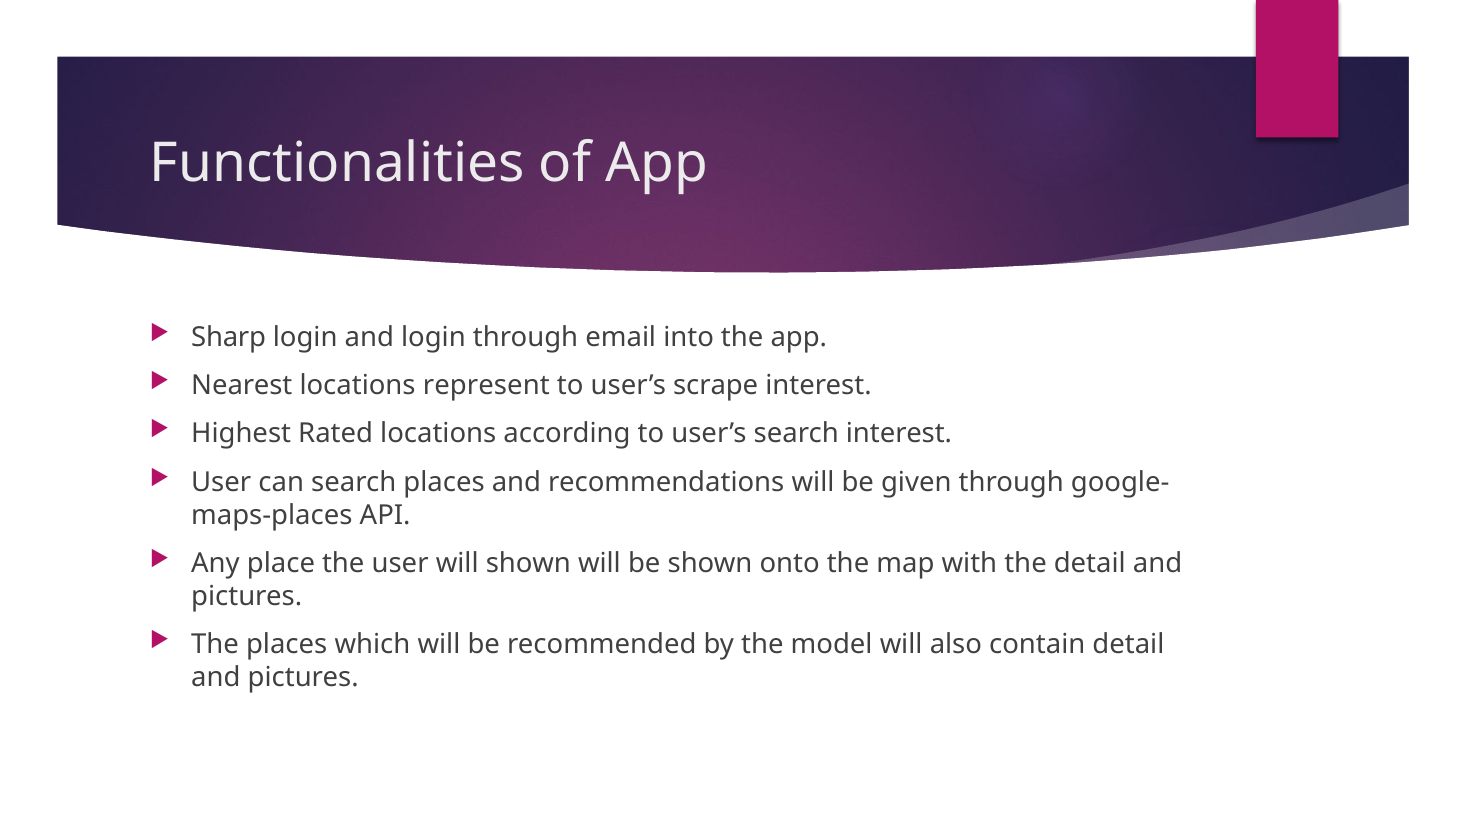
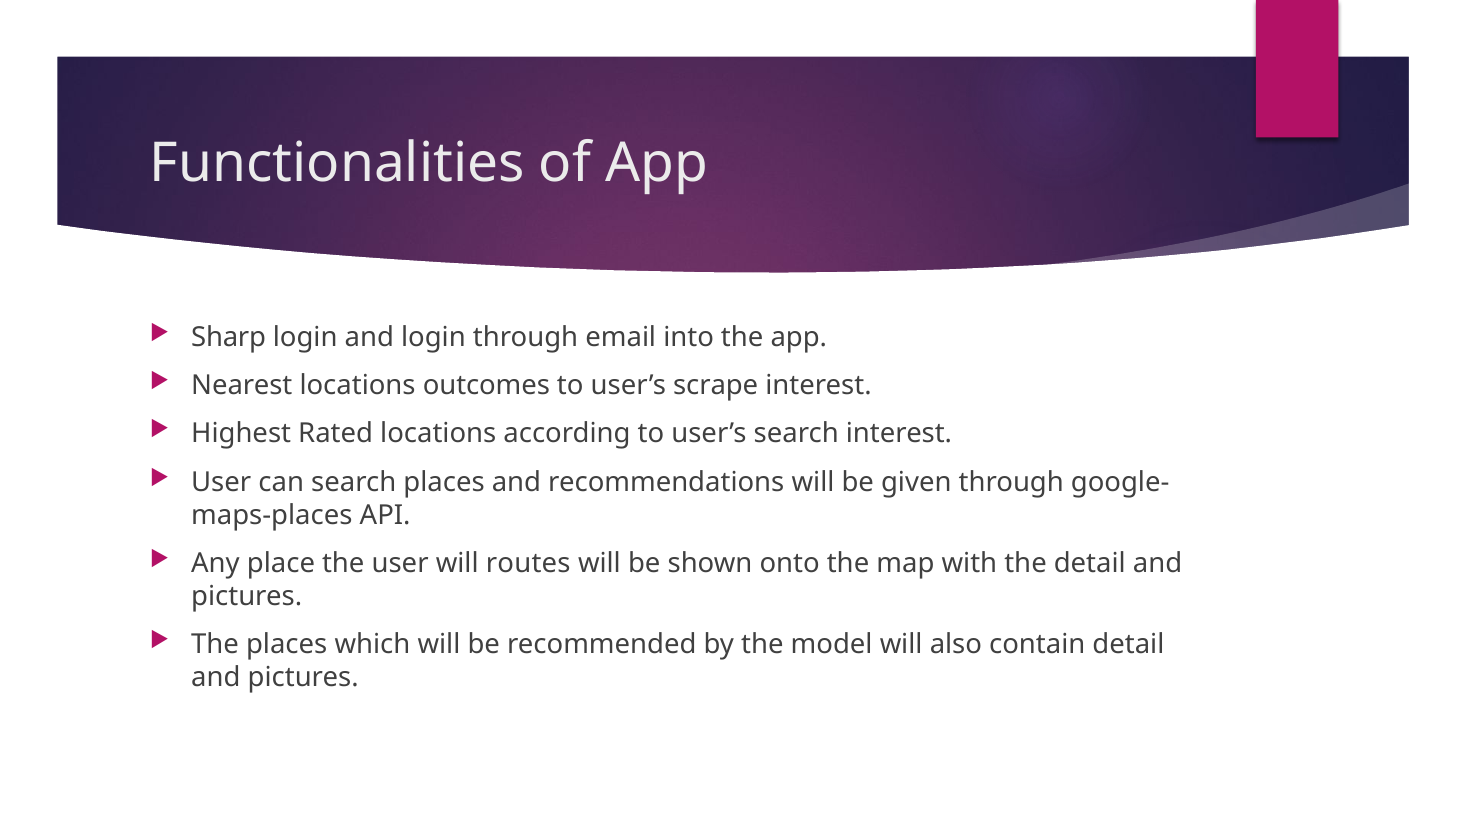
represent: represent -> outcomes
will shown: shown -> routes
